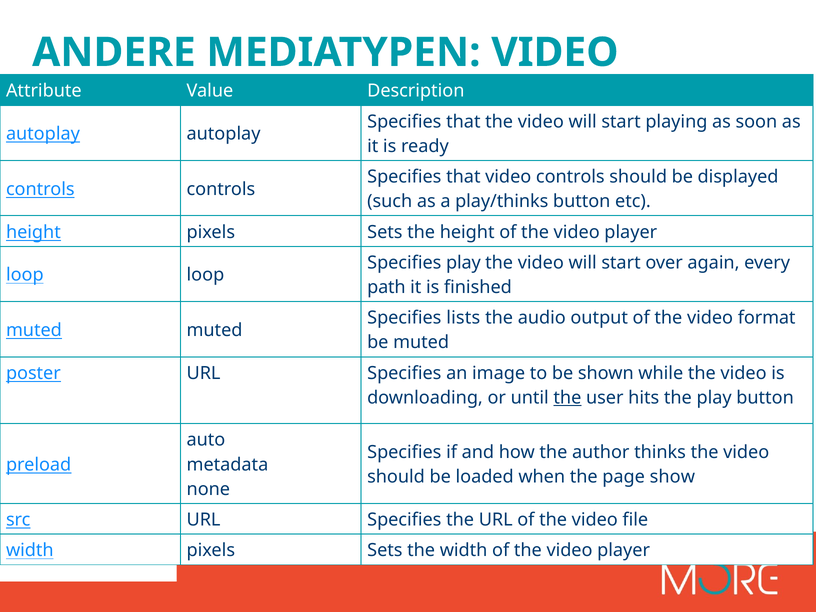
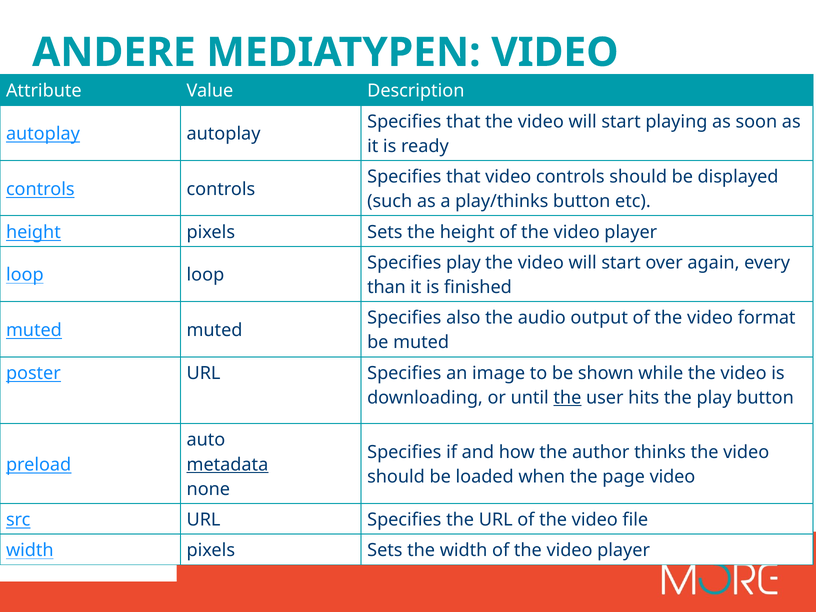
path: path -> than
lists: lists -> also
metadata underline: none -> present
page show: show -> video
